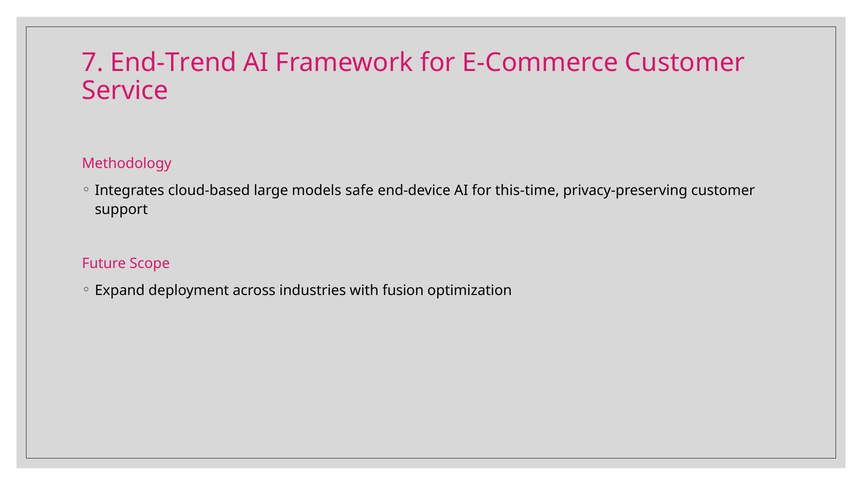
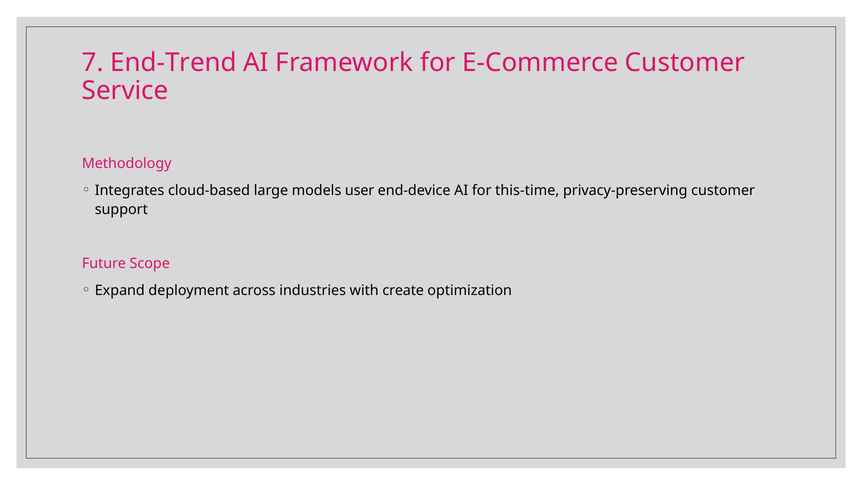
safe: safe -> user
fusion: fusion -> create
